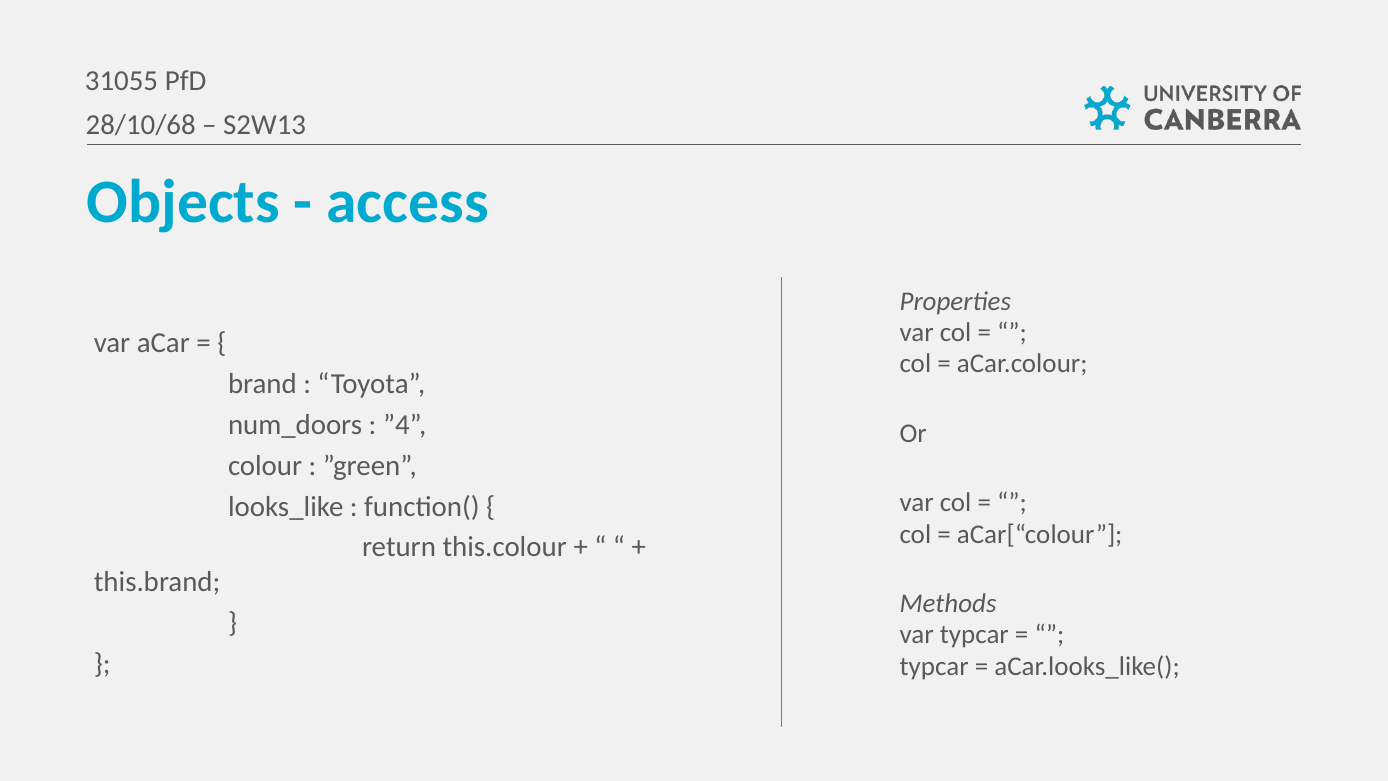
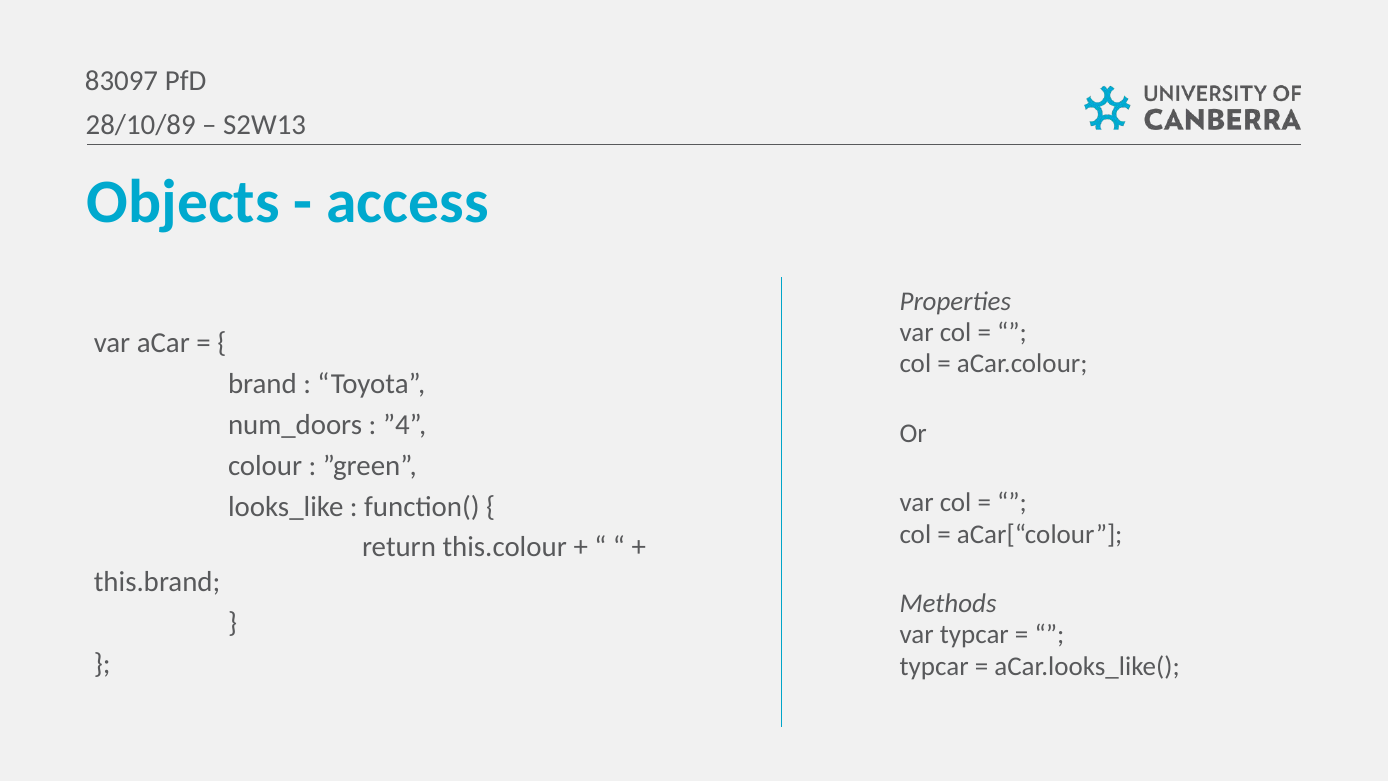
31055: 31055 -> 83097
28/10/68: 28/10/68 -> 28/10/89
